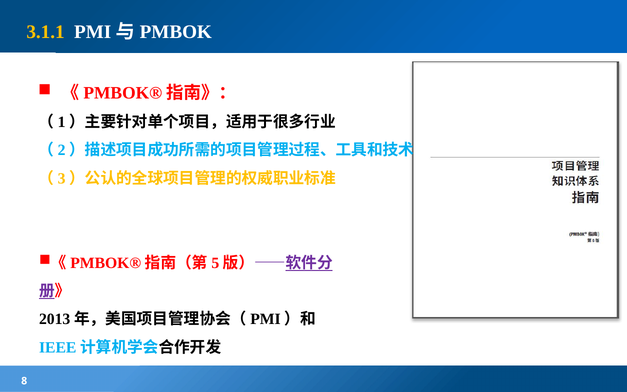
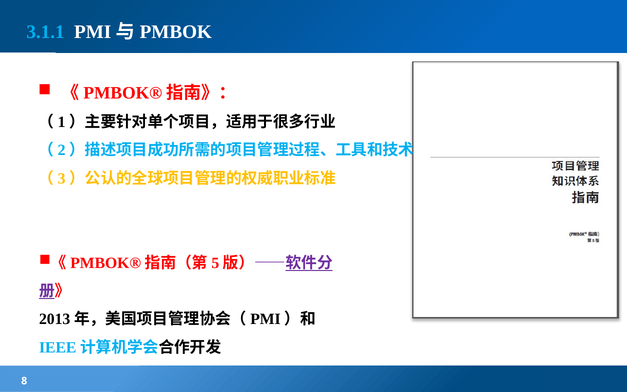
3.1.1 colour: yellow -> light blue
